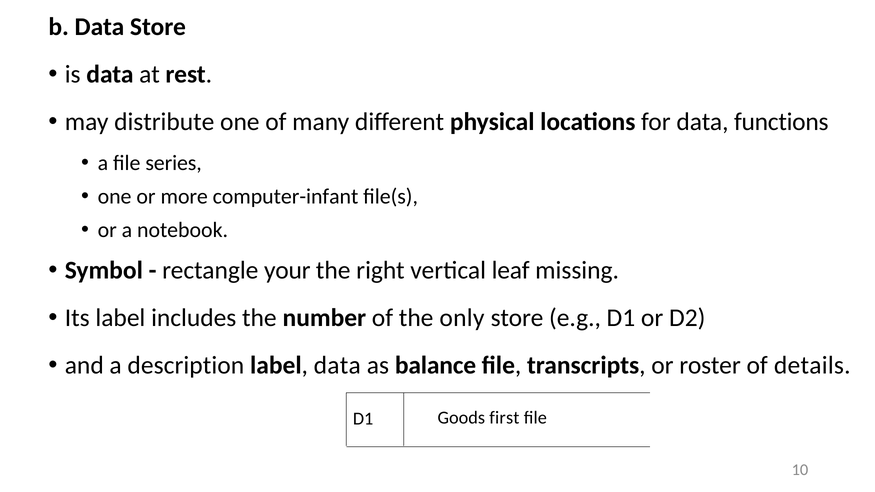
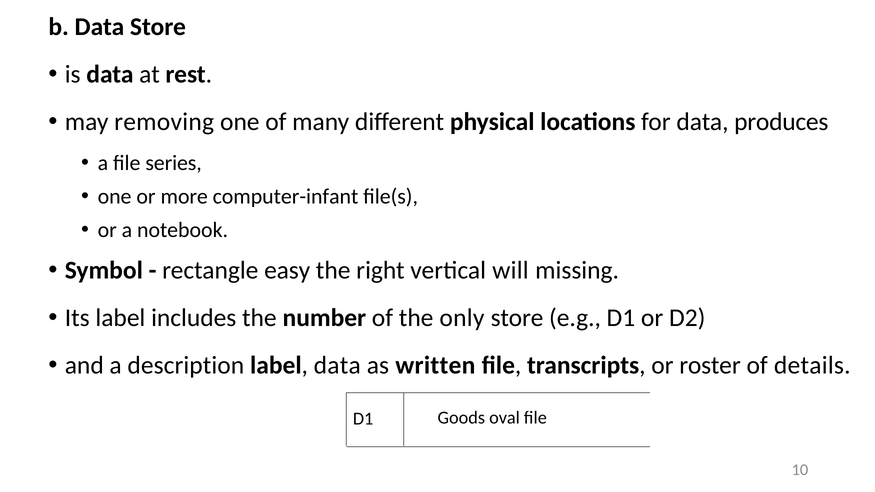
distribute: distribute -> removing
functions: functions -> produces
your: your -> easy
leaf: leaf -> will
balance: balance -> written
first: first -> oval
